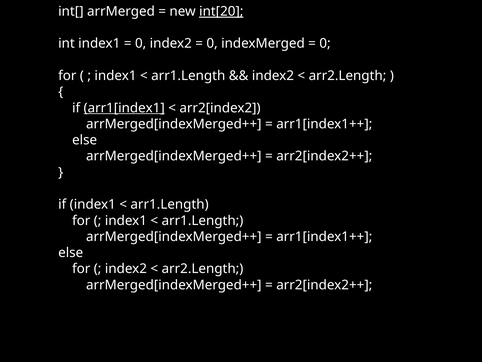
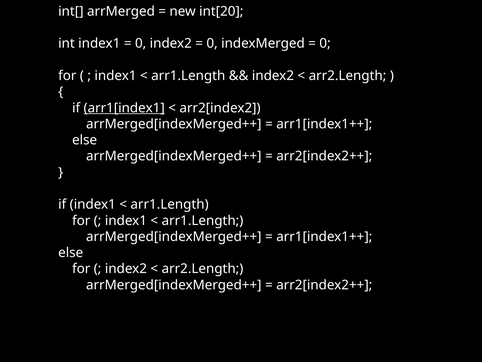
int[20 underline: present -> none
